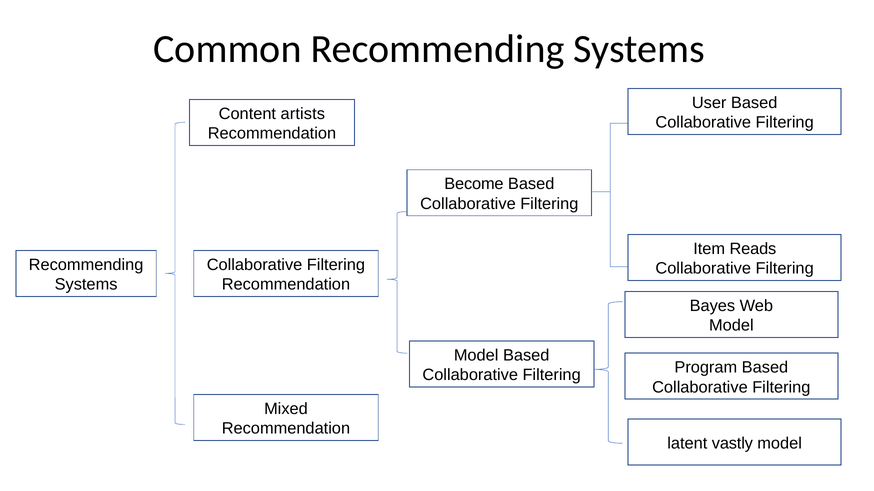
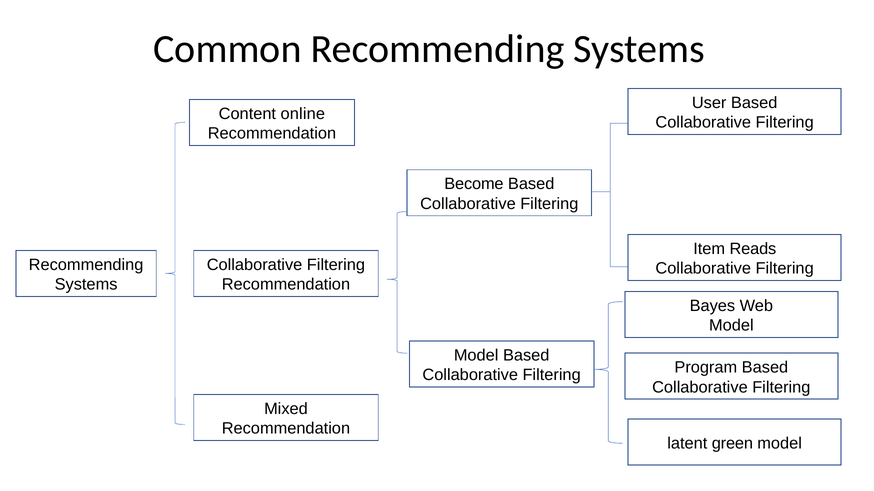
artists: artists -> online
vastly: vastly -> green
